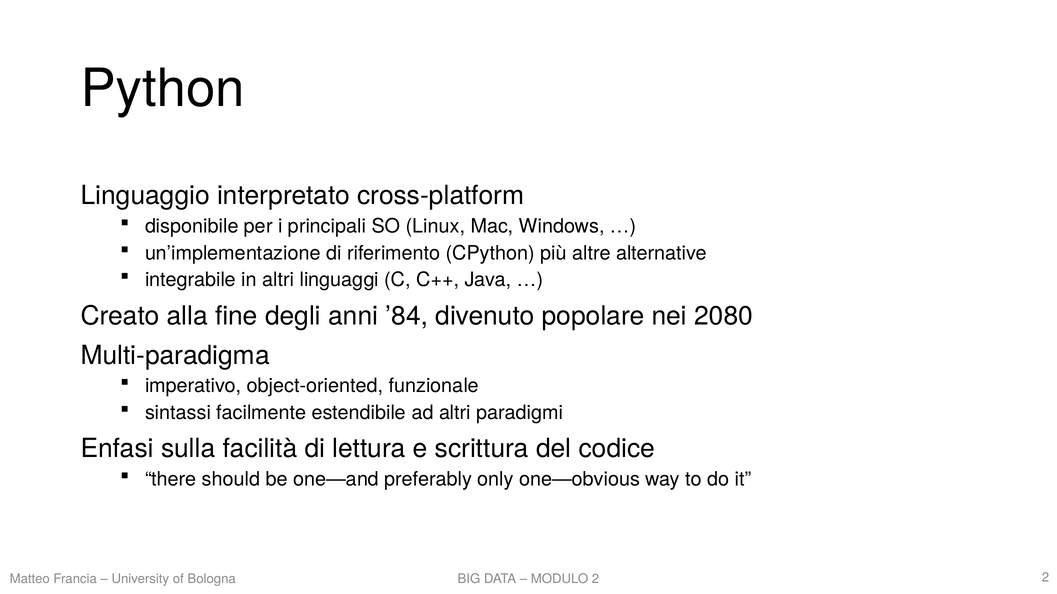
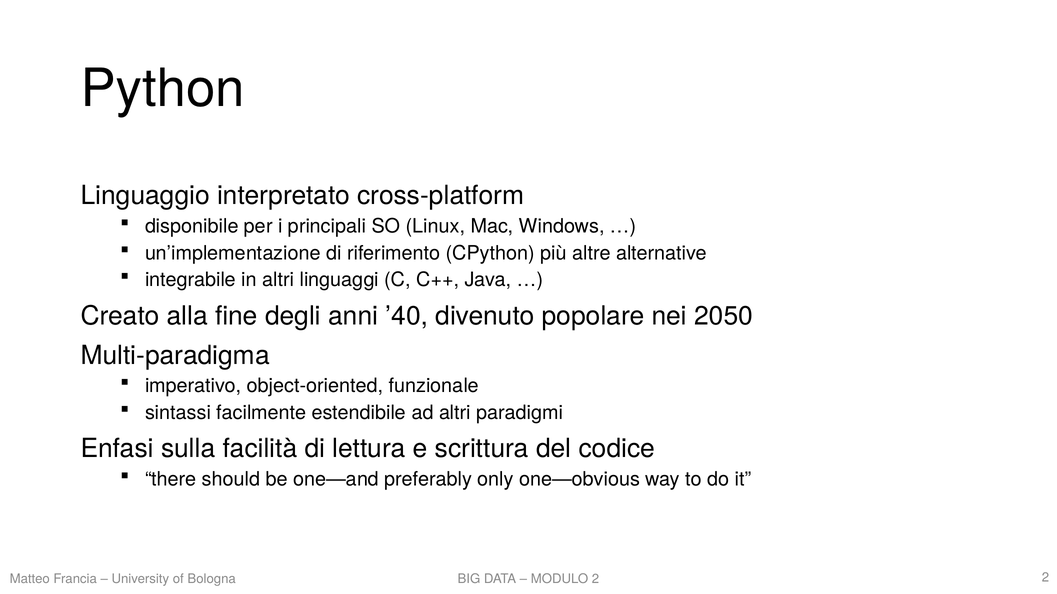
’84: ’84 -> ’40
2080: 2080 -> 2050
